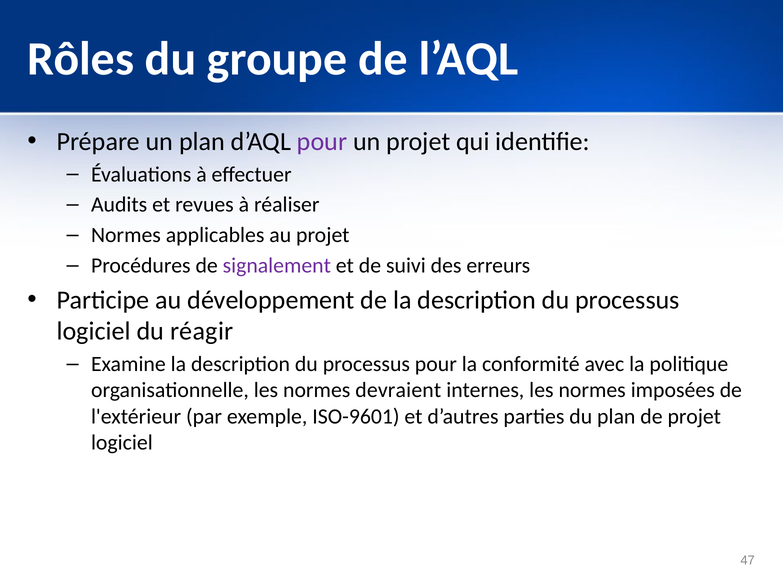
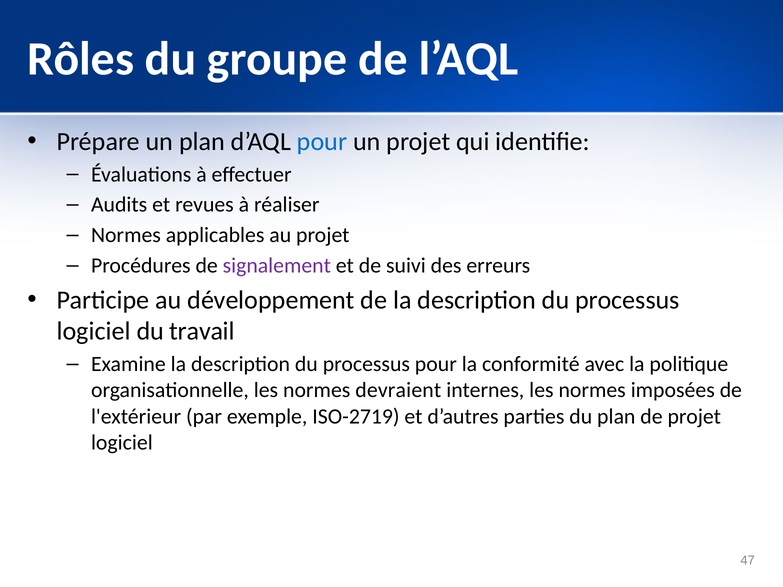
pour at (322, 142) colour: purple -> blue
réagir: réagir -> travail
ISO-9601: ISO-9601 -> ISO-2719
